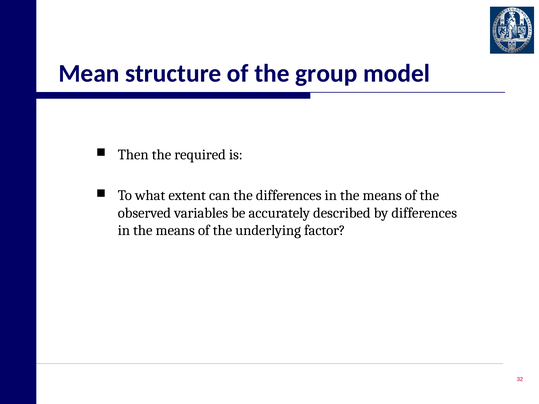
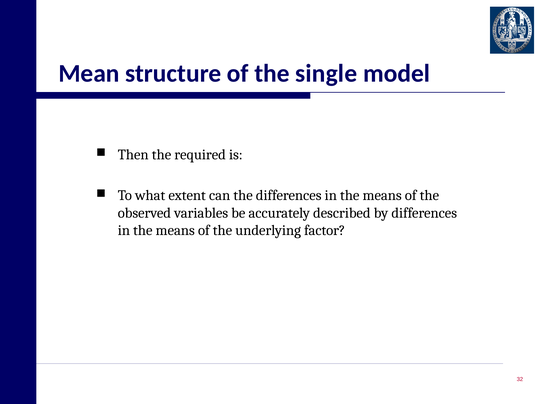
group: group -> single
